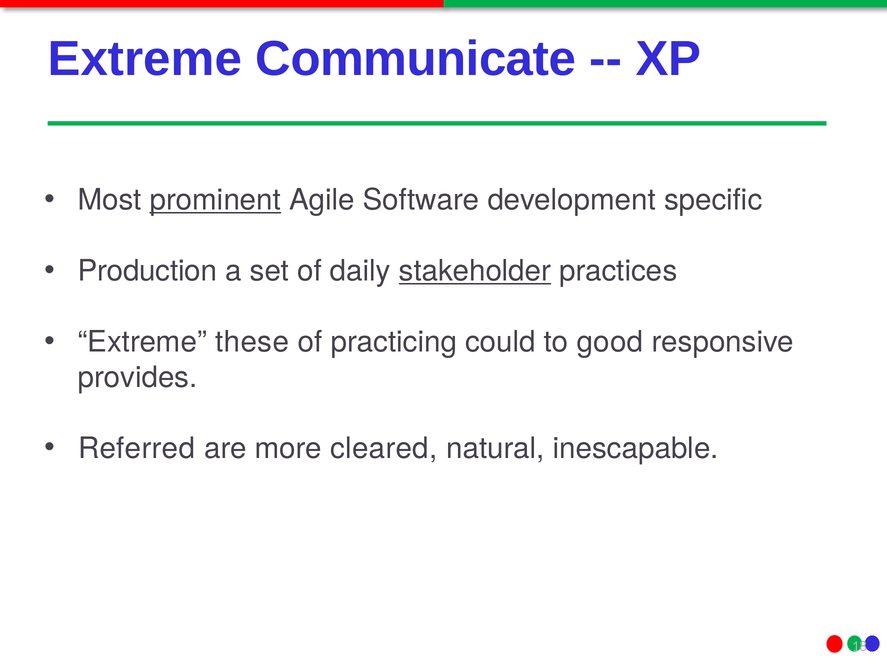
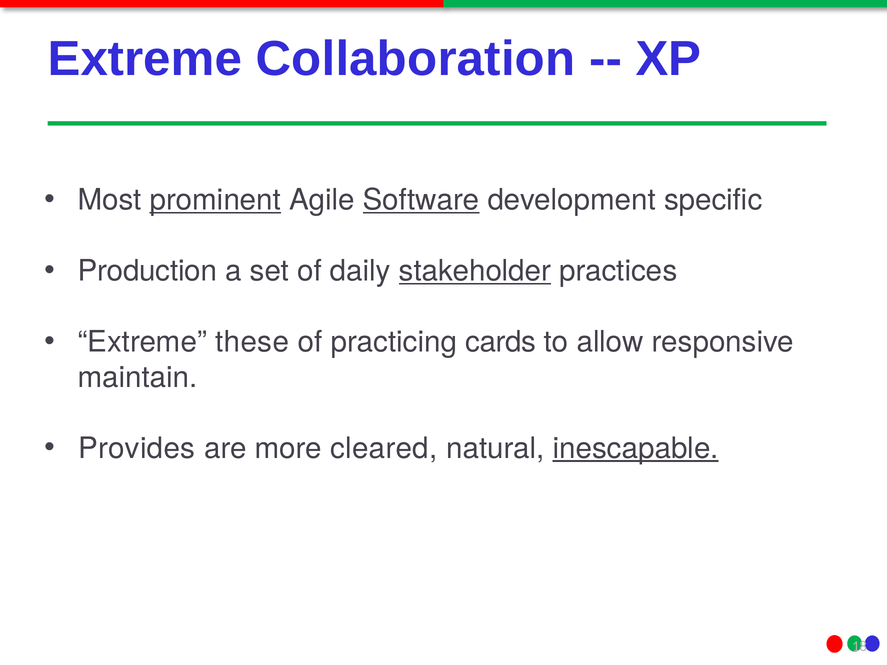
Communicate: Communicate -> Collaboration
Software underline: none -> present
could: could -> cards
good: good -> allow
provides: provides -> maintain
Referred: Referred -> Provides
inescapable underline: none -> present
